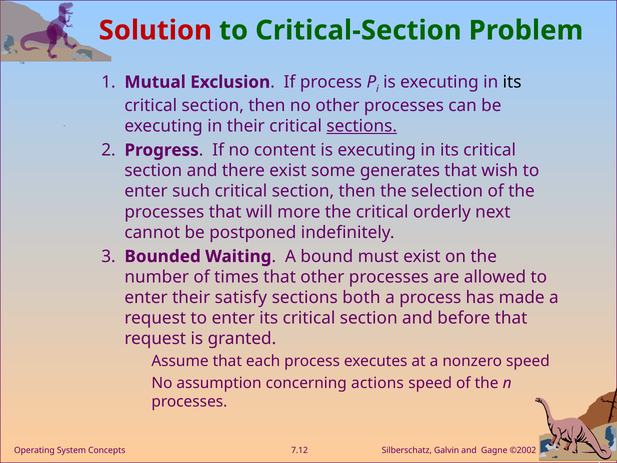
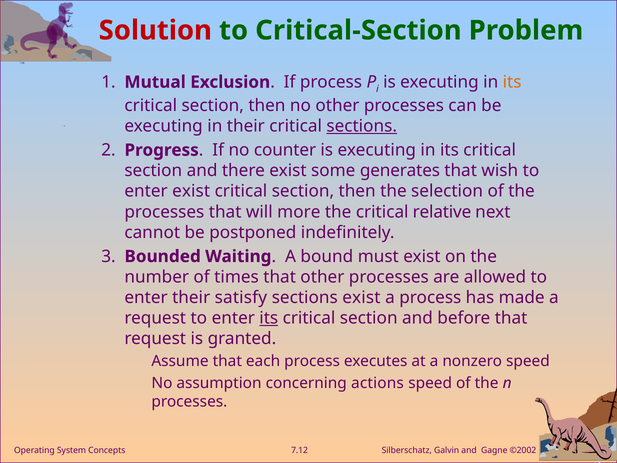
its at (512, 82) colour: black -> orange
content: content -> counter
enter such: such -> exist
orderly: orderly -> relative
sections both: both -> exist
its at (269, 318) underline: none -> present
